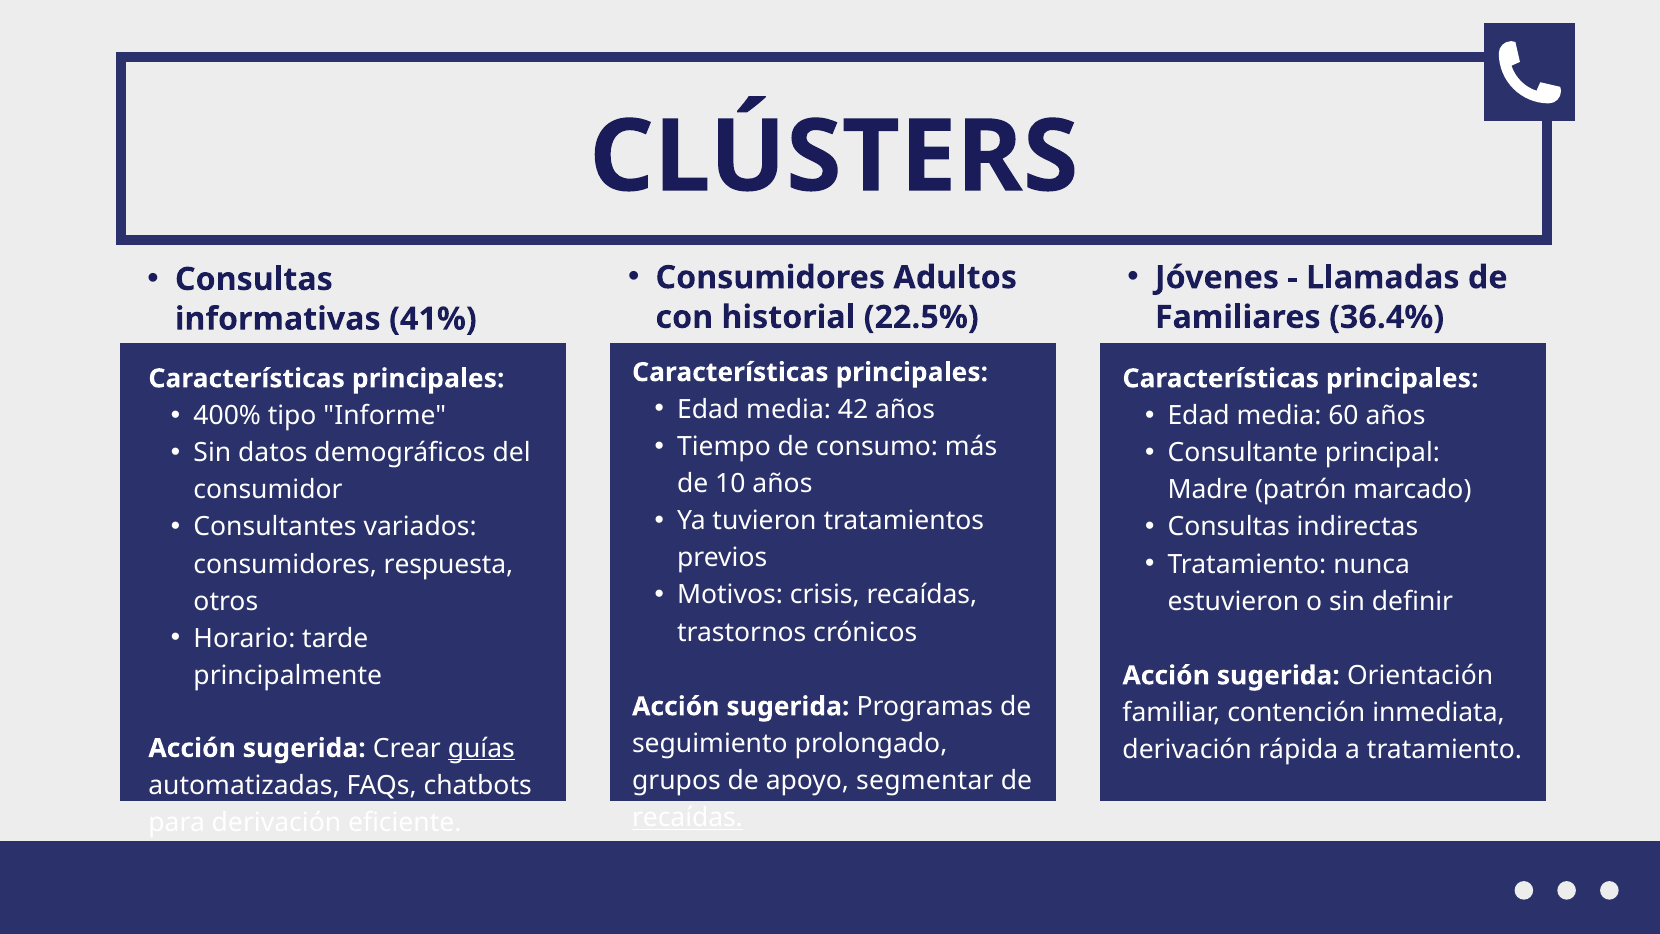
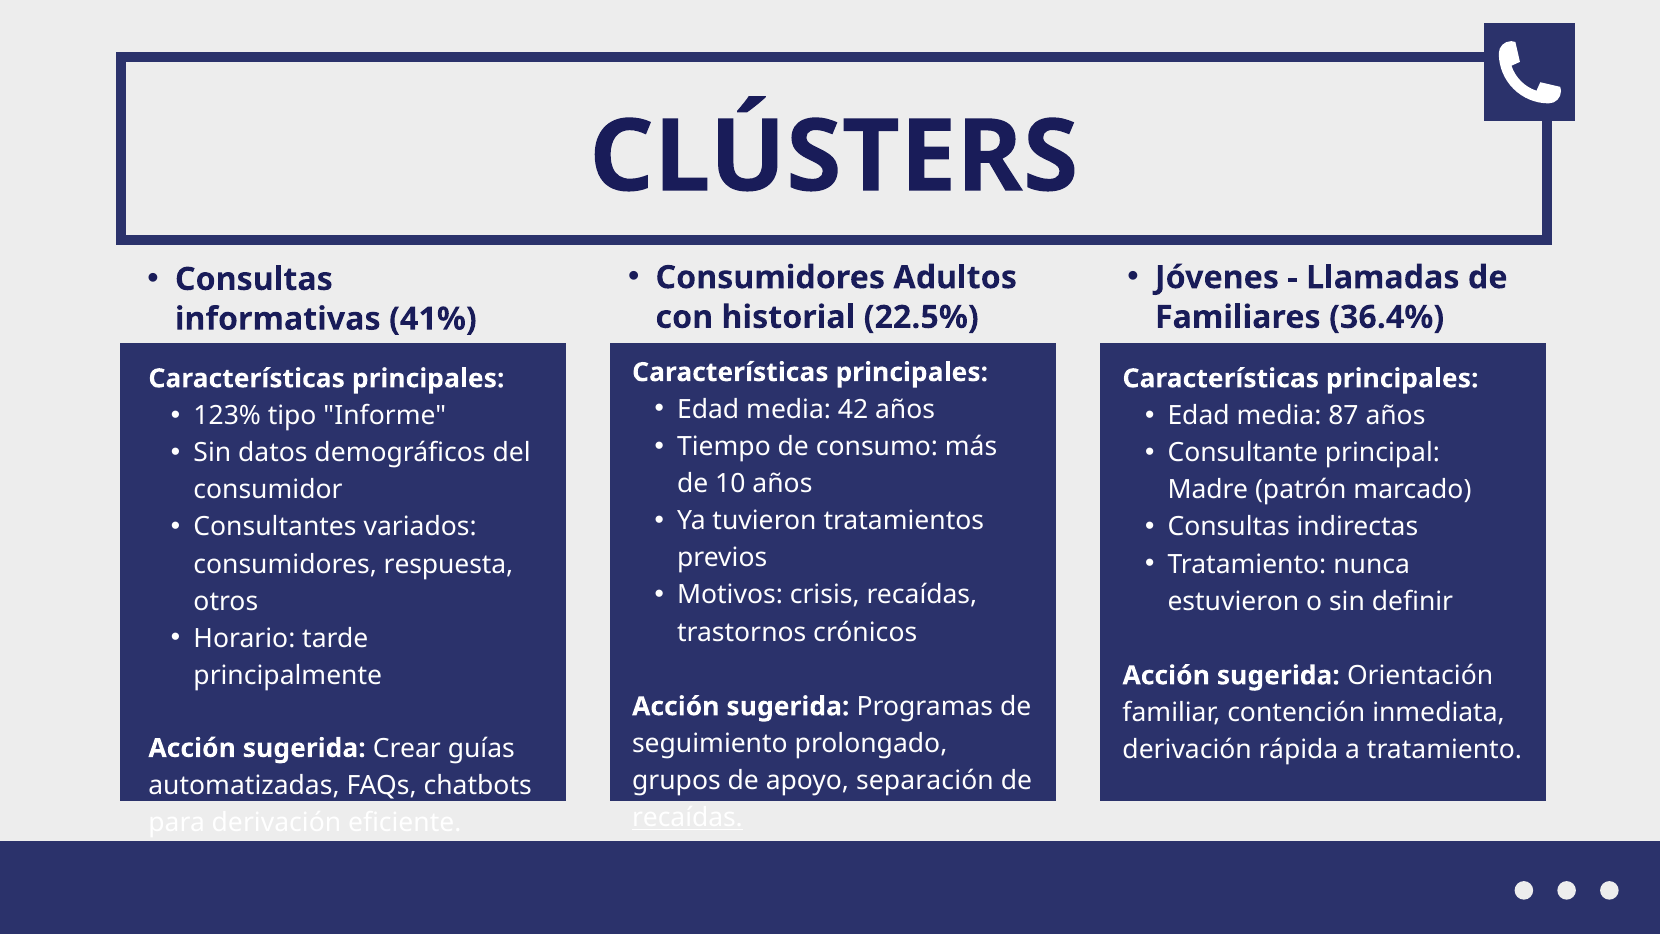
400%: 400% -> 123%
60: 60 -> 87
guías underline: present -> none
segmentar: segmentar -> separación
